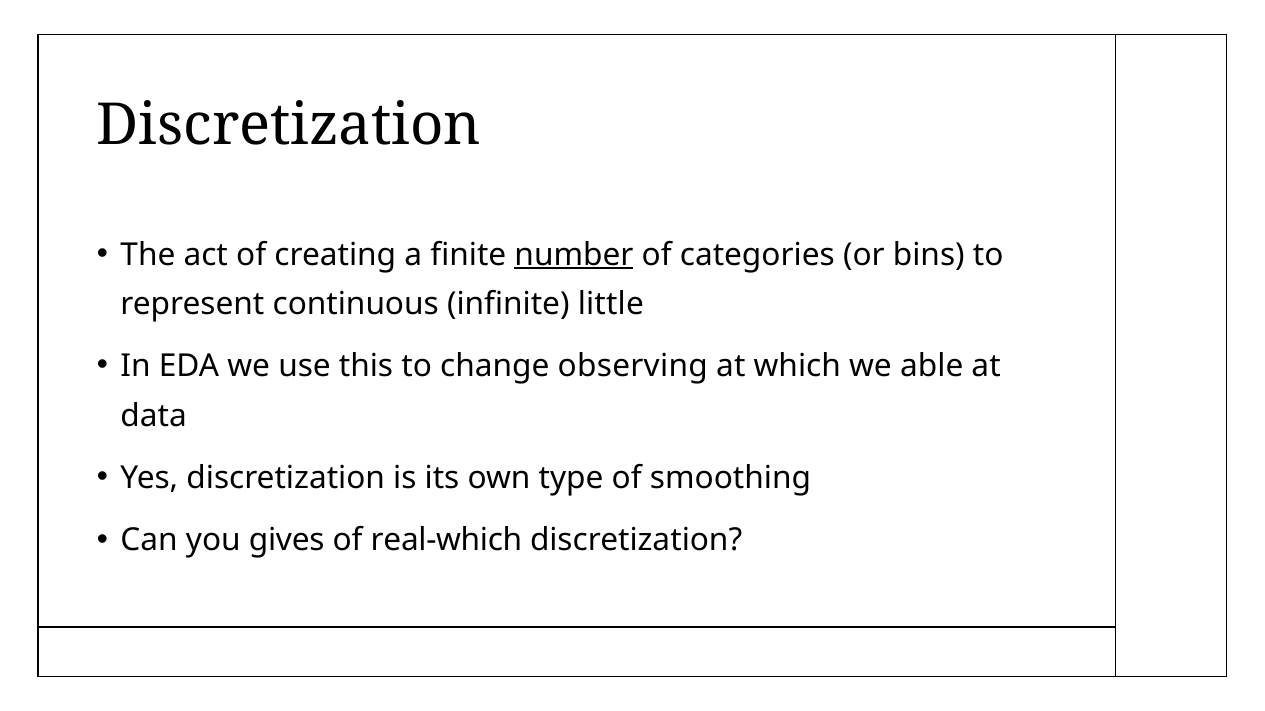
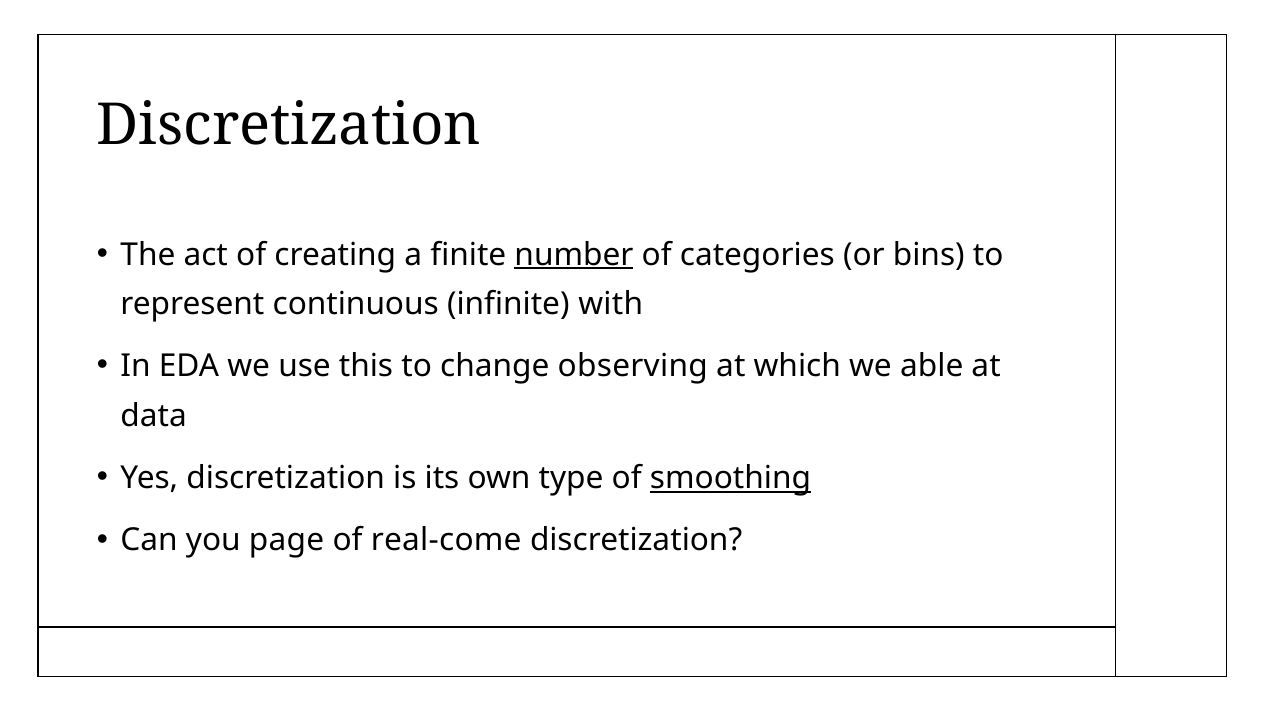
little: little -> with
smoothing underline: none -> present
gives: gives -> page
real-which: real-which -> real-come
